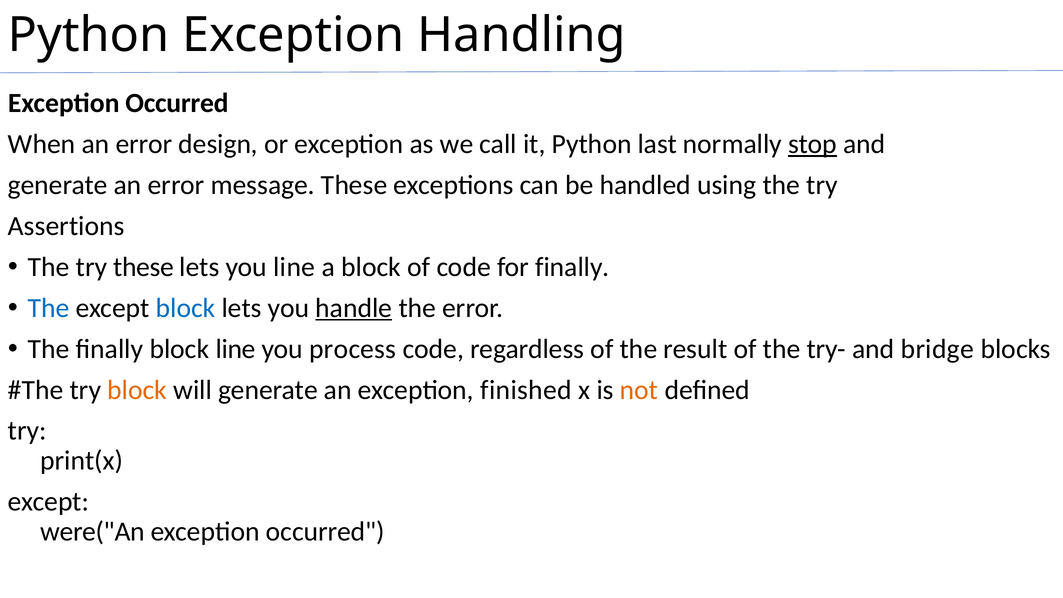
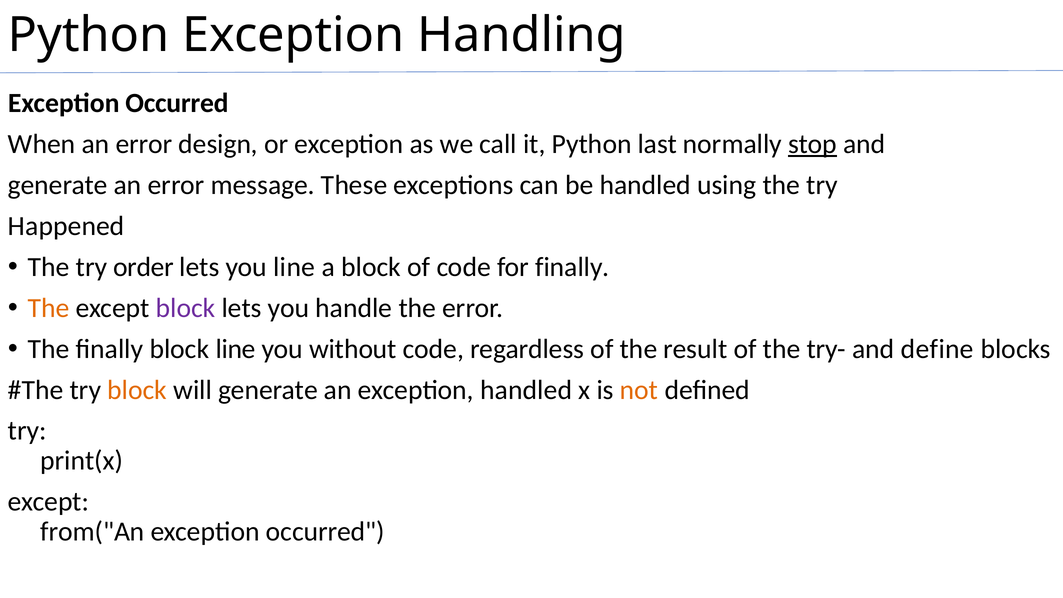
Assertions: Assertions -> Happened
try these: these -> order
The at (49, 308) colour: blue -> orange
block at (186, 308) colour: blue -> purple
handle underline: present -> none
process: process -> without
bridge: bridge -> define
exception finished: finished -> handled
were("An: were("An -> from("An
